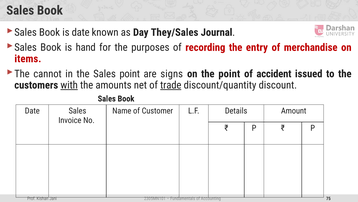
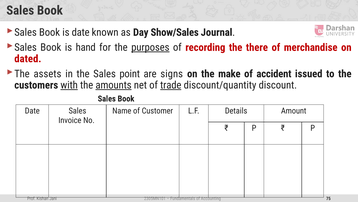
They/Sales: They/Sales -> Show/Sales
purposes underline: none -> present
entry: entry -> there
items: items -> dated
cannot: cannot -> assets
the point: point -> make
amounts underline: none -> present
